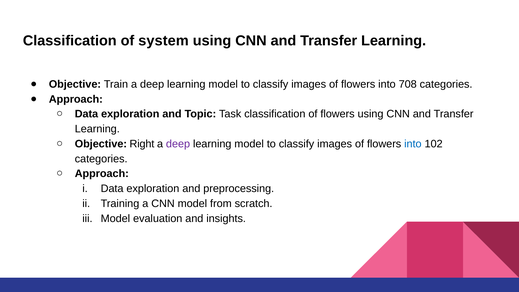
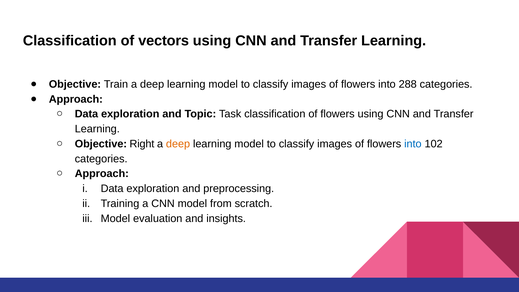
system: system -> vectors
708: 708 -> 288
deep at (178, 144) colour: purple -> orange
